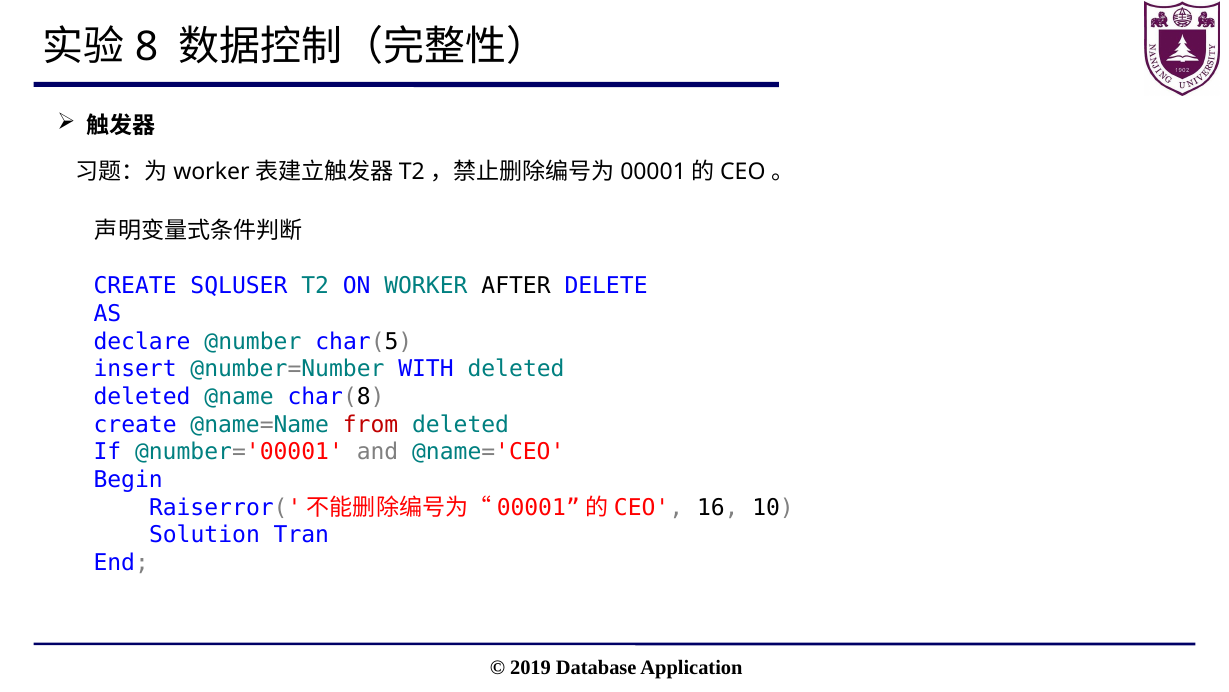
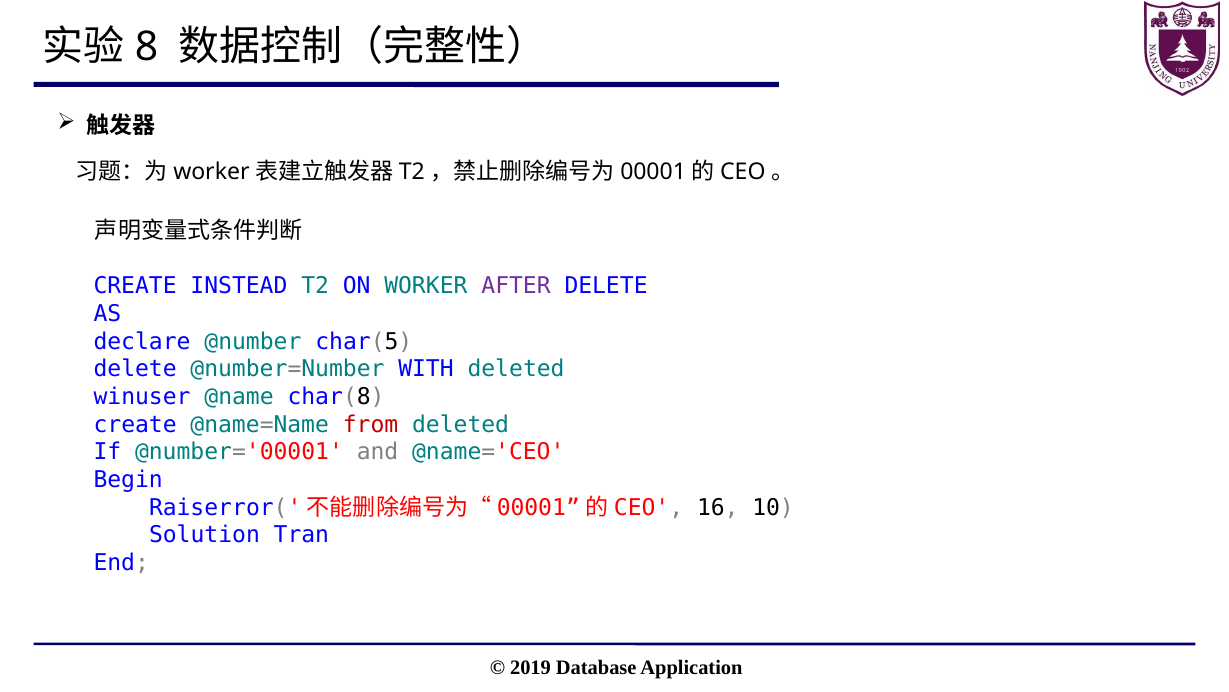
SQLUSER: SQLUSER -> INSTEAD
AFTER colour: black -> purple
insert at (135, 369): insert -> delete
deleted at (142, 396): deleted -> winuser
